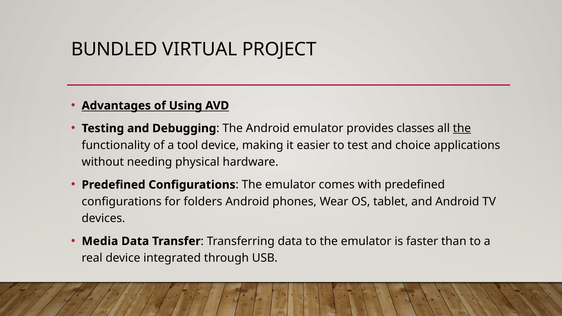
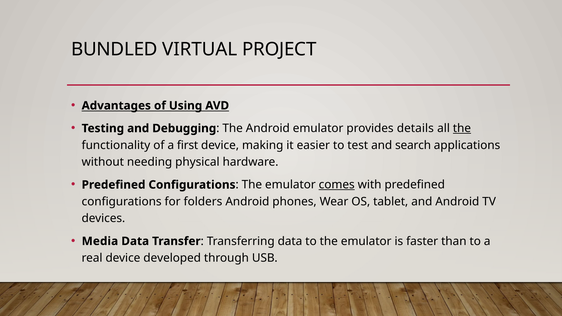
classes: classes -> details
tool: tool -> first
choice: choice -> search
comes underline: none -> present
integrated: integrated -> developed
